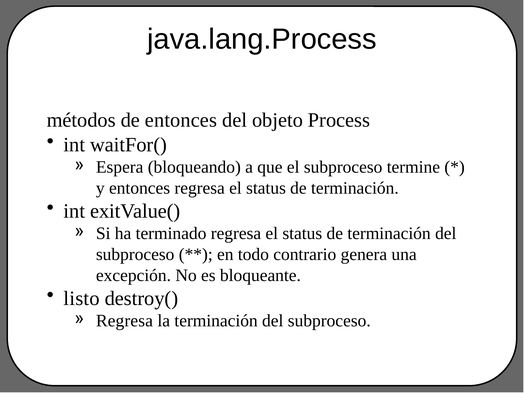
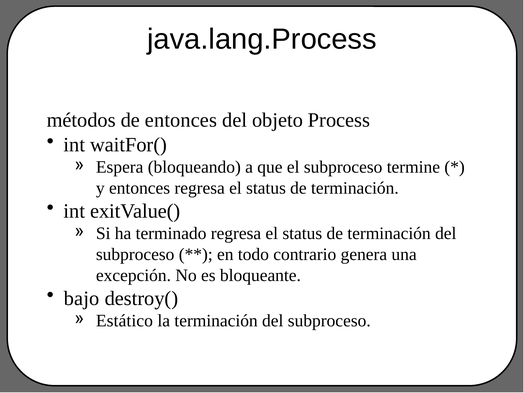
listo: listo -> bajo
Regresa at (124, 321): Regresa -> Estático
